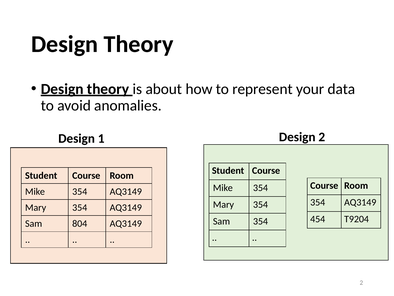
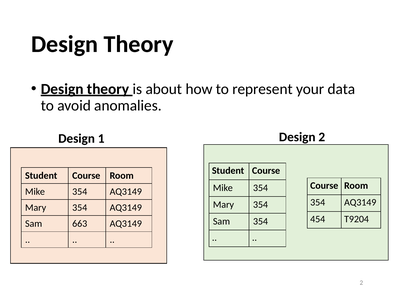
804: 804 -> 663
